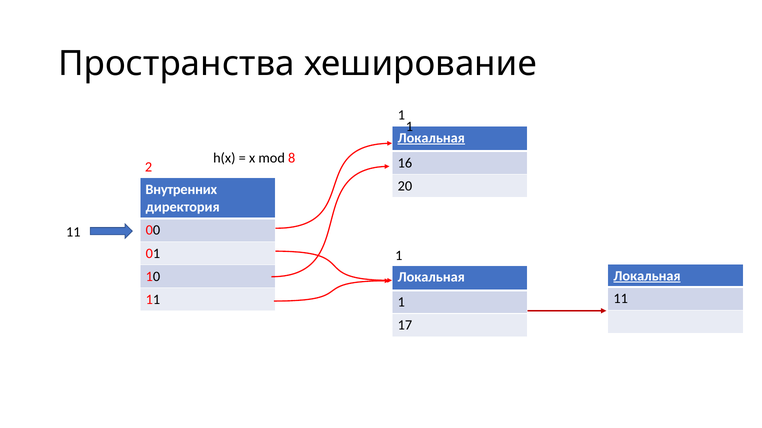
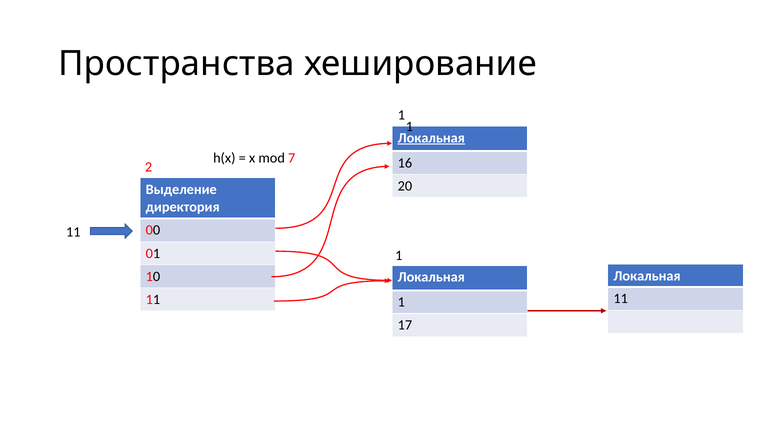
8: 8 -> 7
Внутренних: Внутренних -> Выделение
Локальная at (647, 276) underline: present -> none
